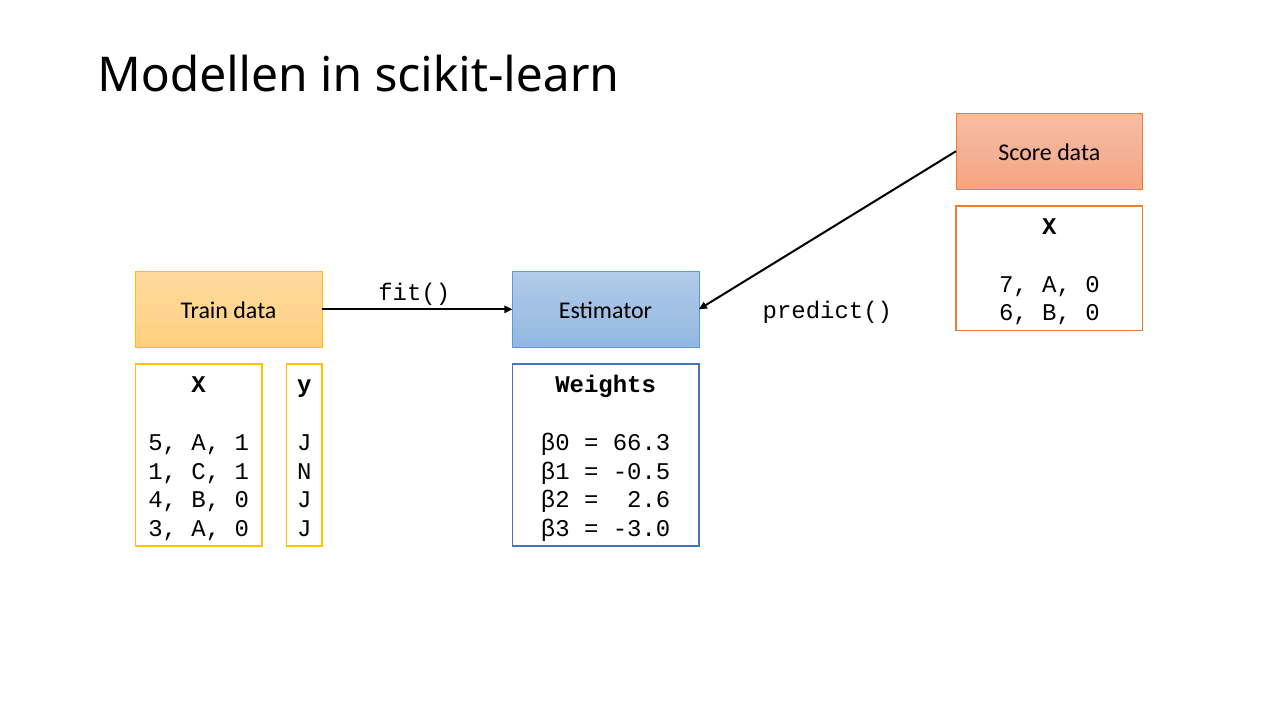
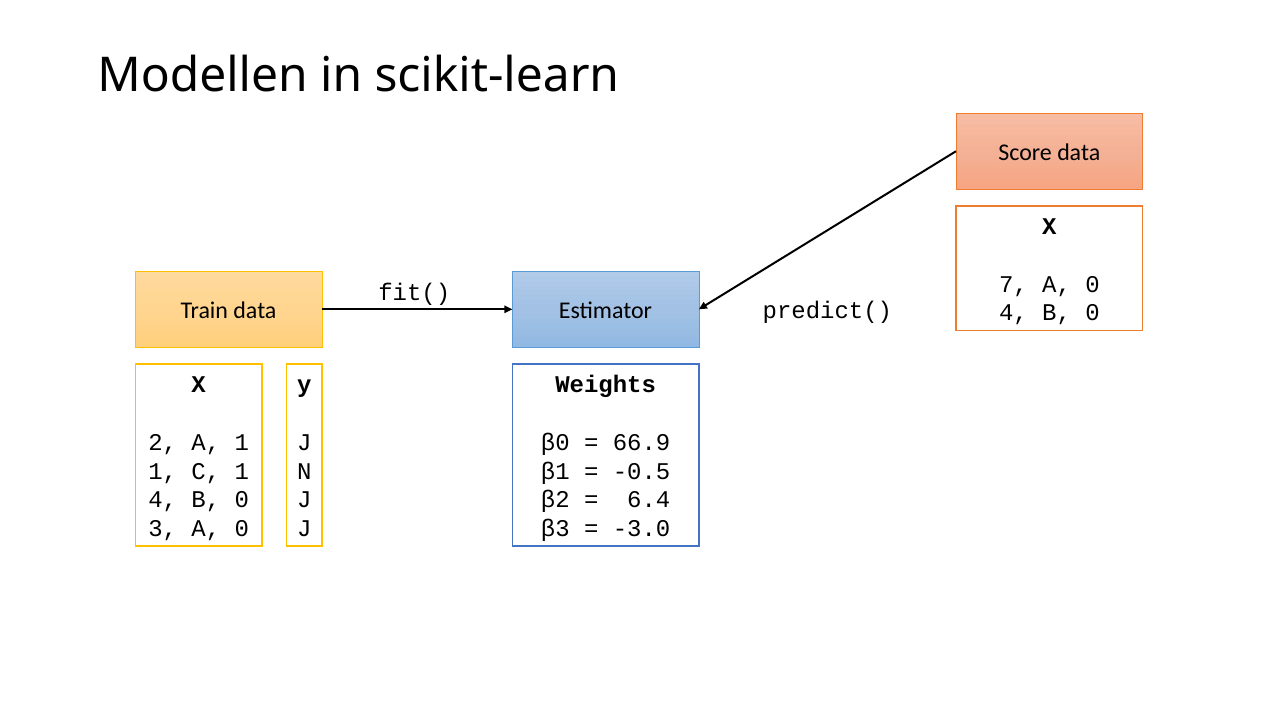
6 at (1013, 313): 6 -> 4
5: 5 -> 2
66.3: 66.3 -> 66.9
2.6: 2.6 -> 6.4
